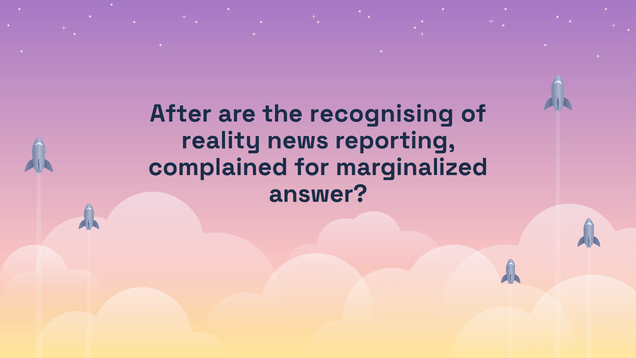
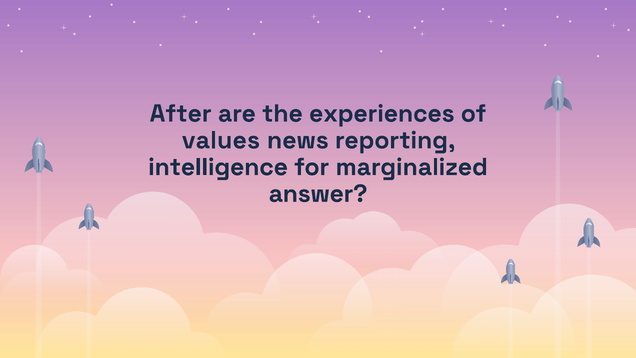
recognising: recognising -> experiences
reality: reality -> values
complained: complained -> intelligence
